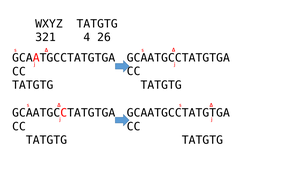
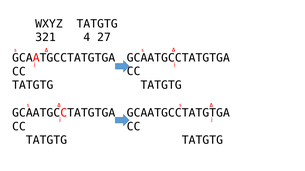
26: 26 -> 27
